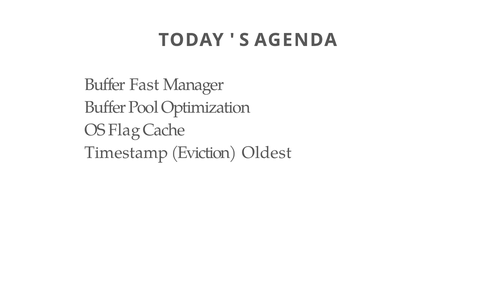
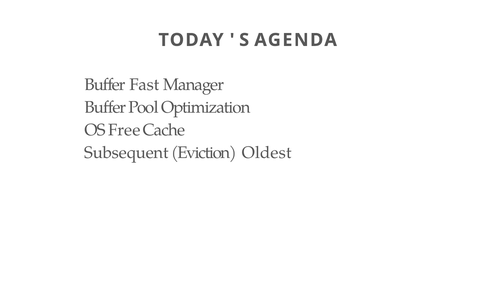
Flag: Flag -> Free
Timestamp: Timestamp -> Subsequent
